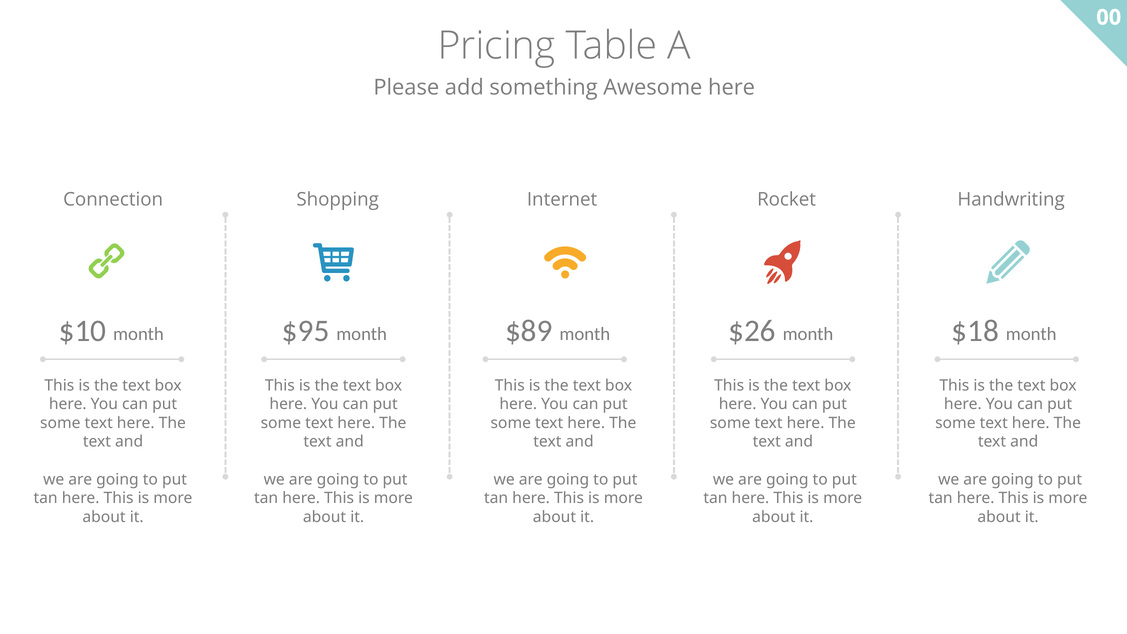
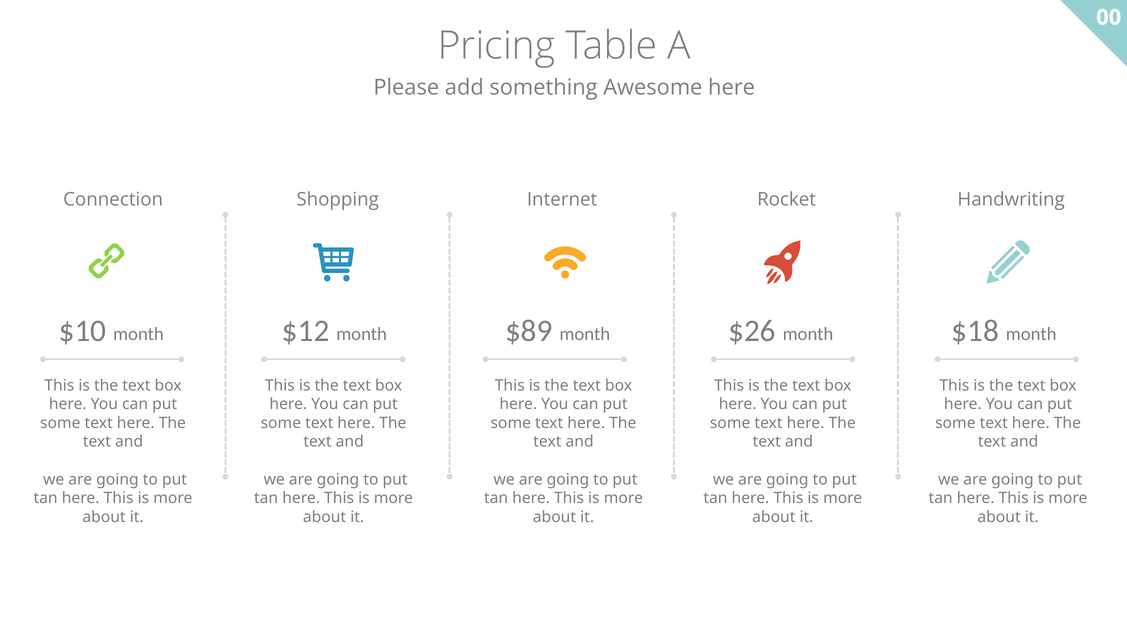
$95: $95 -> $12
